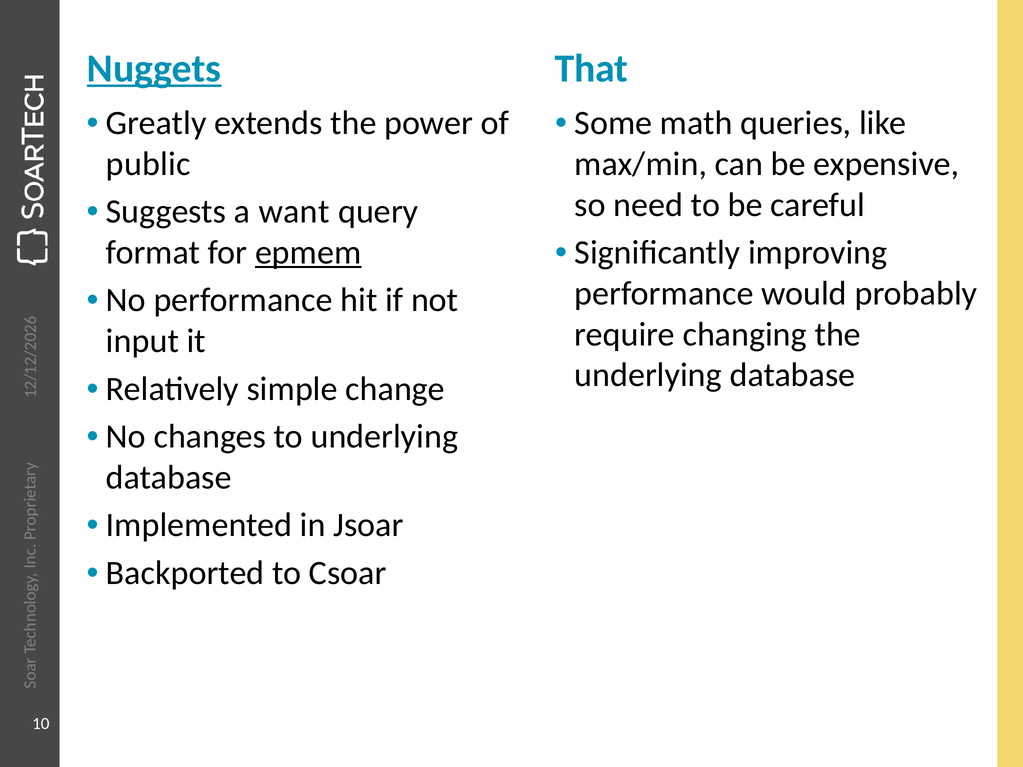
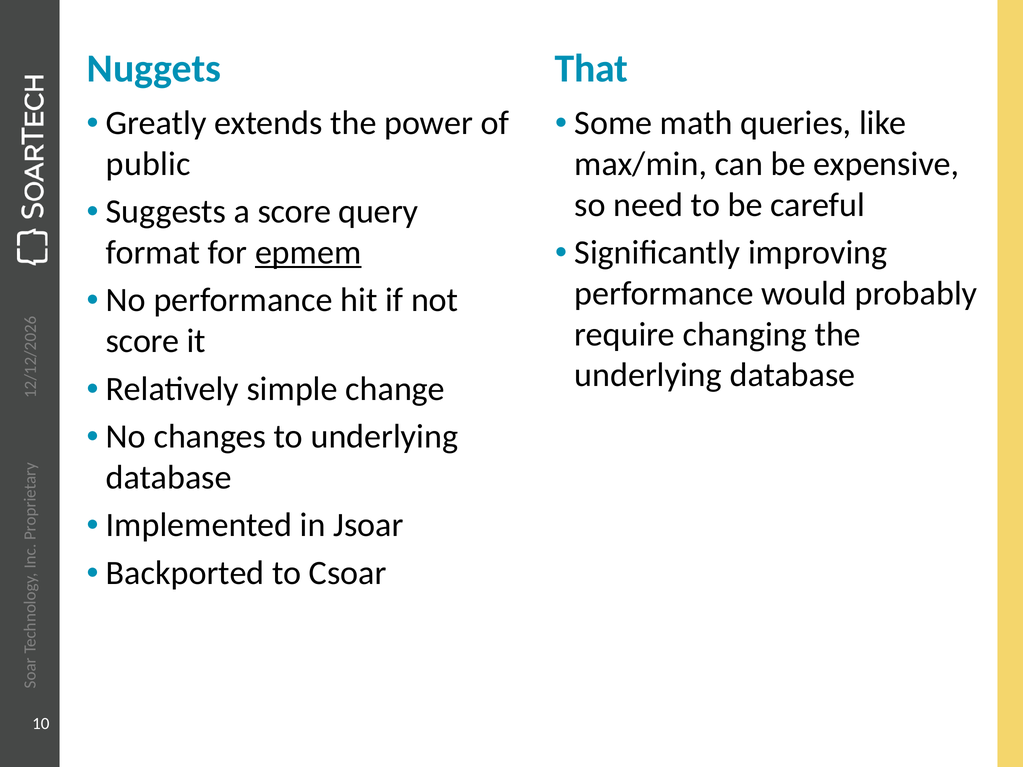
Nuggets underline: present -> none
a want: want -> score
input at (142, 341): input -> score
